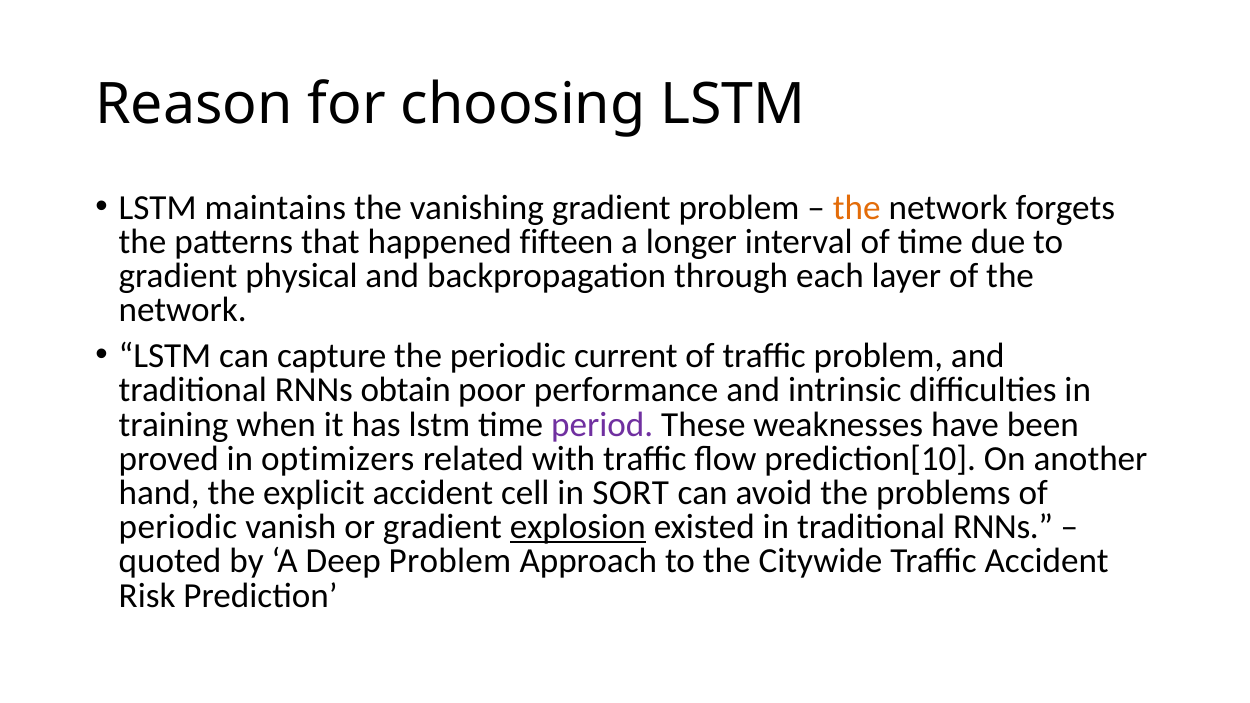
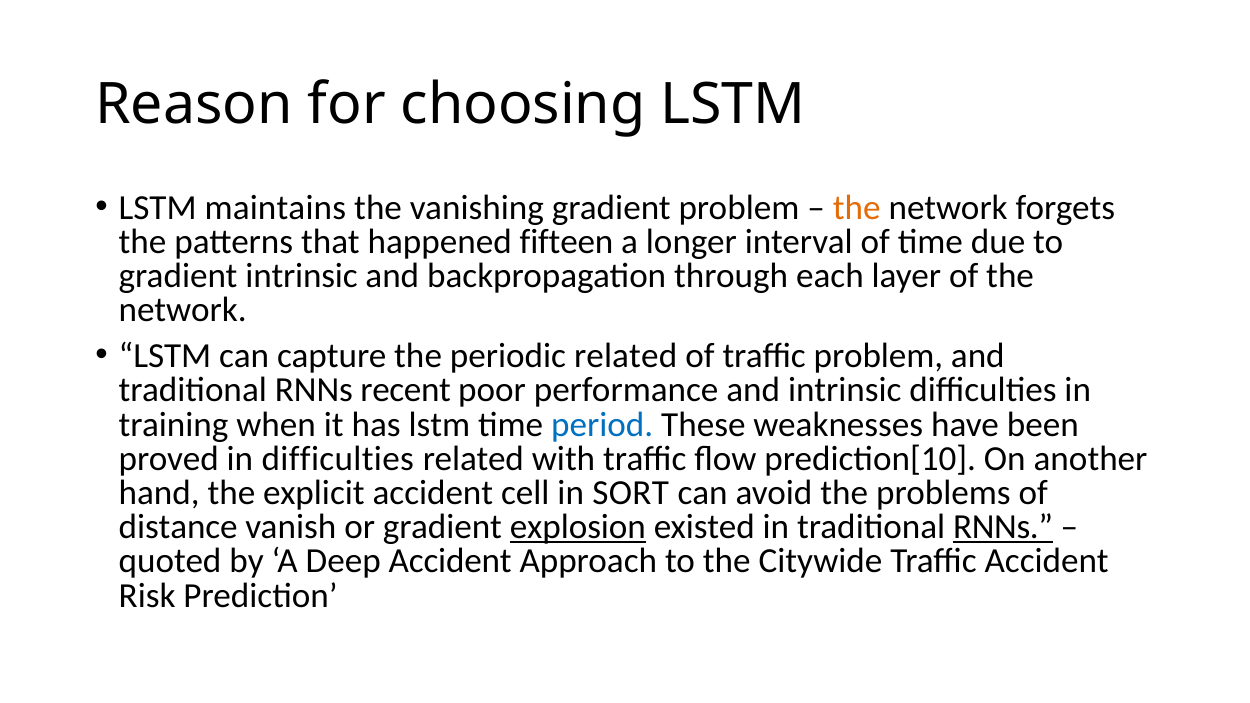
gradient physical: physical -> intrinsic
periodic current: current -> related
obtain: obtain -> recent
period colour: purple -> blue
in optimizers: optimizers -> difficulties
periodic at (178, 527): periodic -> distance
RNNs at (1003, 527) underline: none -> present
Deep Problem: Problem -> Accident
